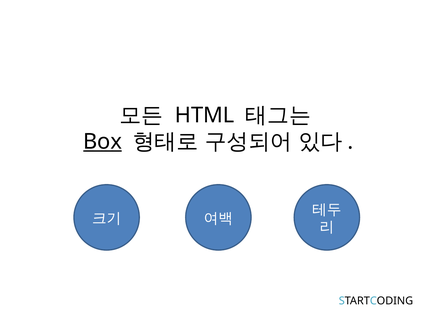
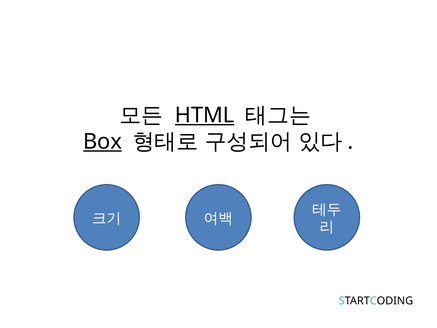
HTML underline: none -> present
